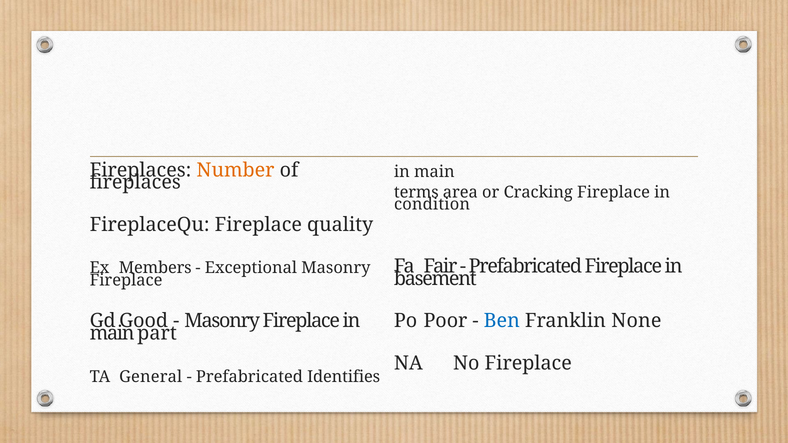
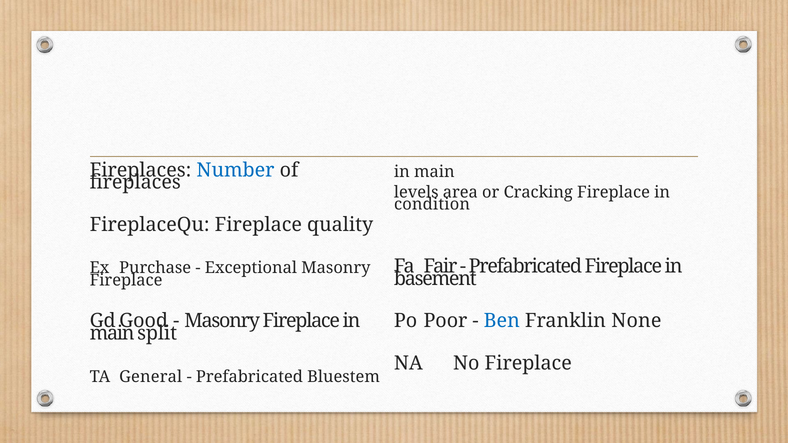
Number colour: orange -> blue
terms: terms -> levels
Members: Members -> Purchase
part: part -> split
Identifies: Identifies -> Bluestem
